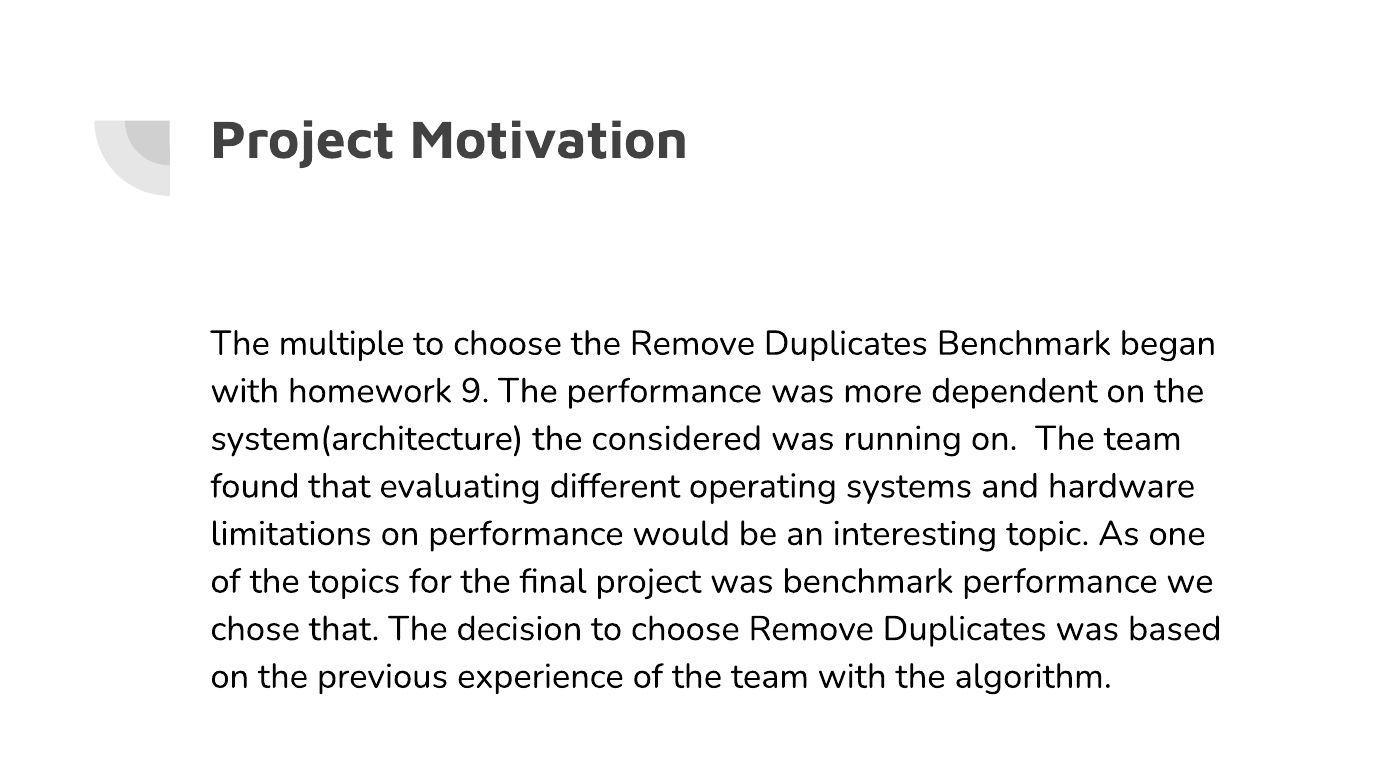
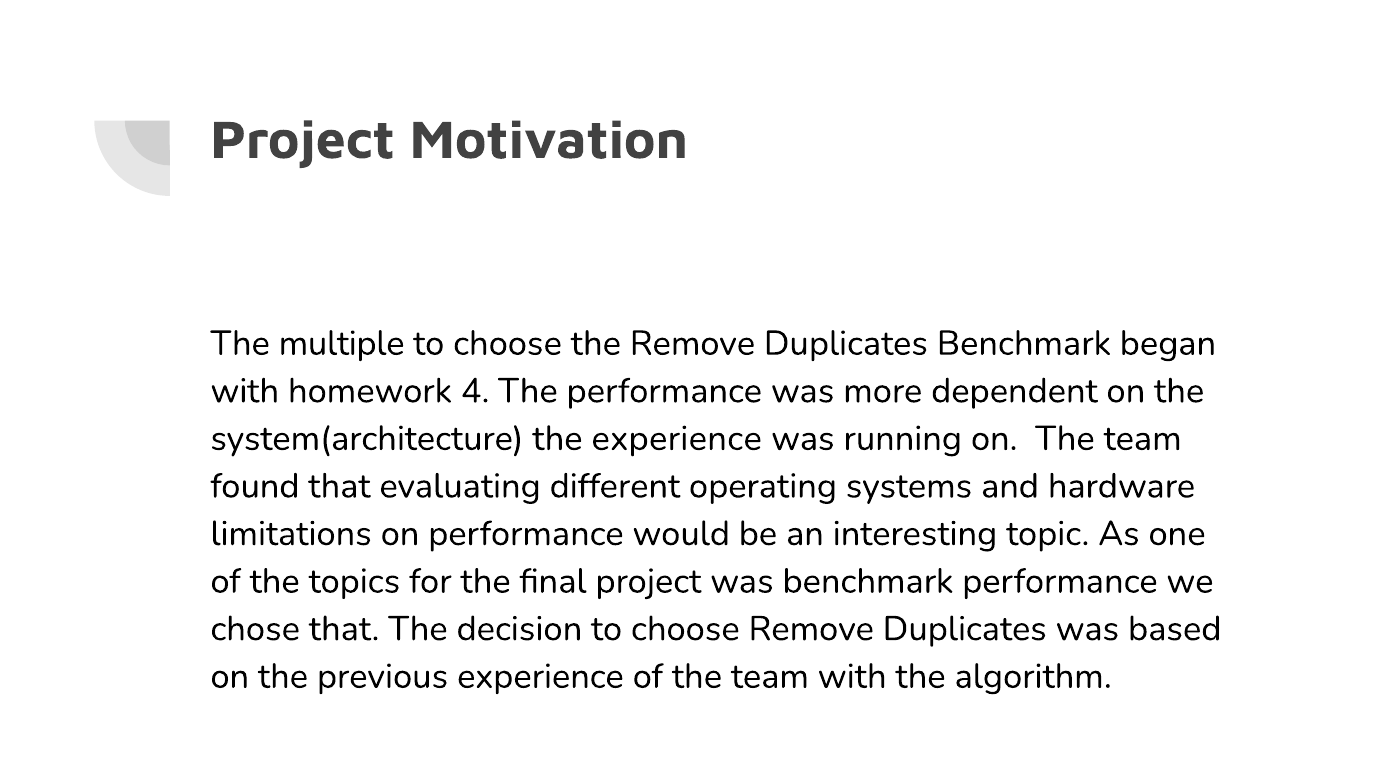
9: 9 -> 4
the considered: considered -> experience
